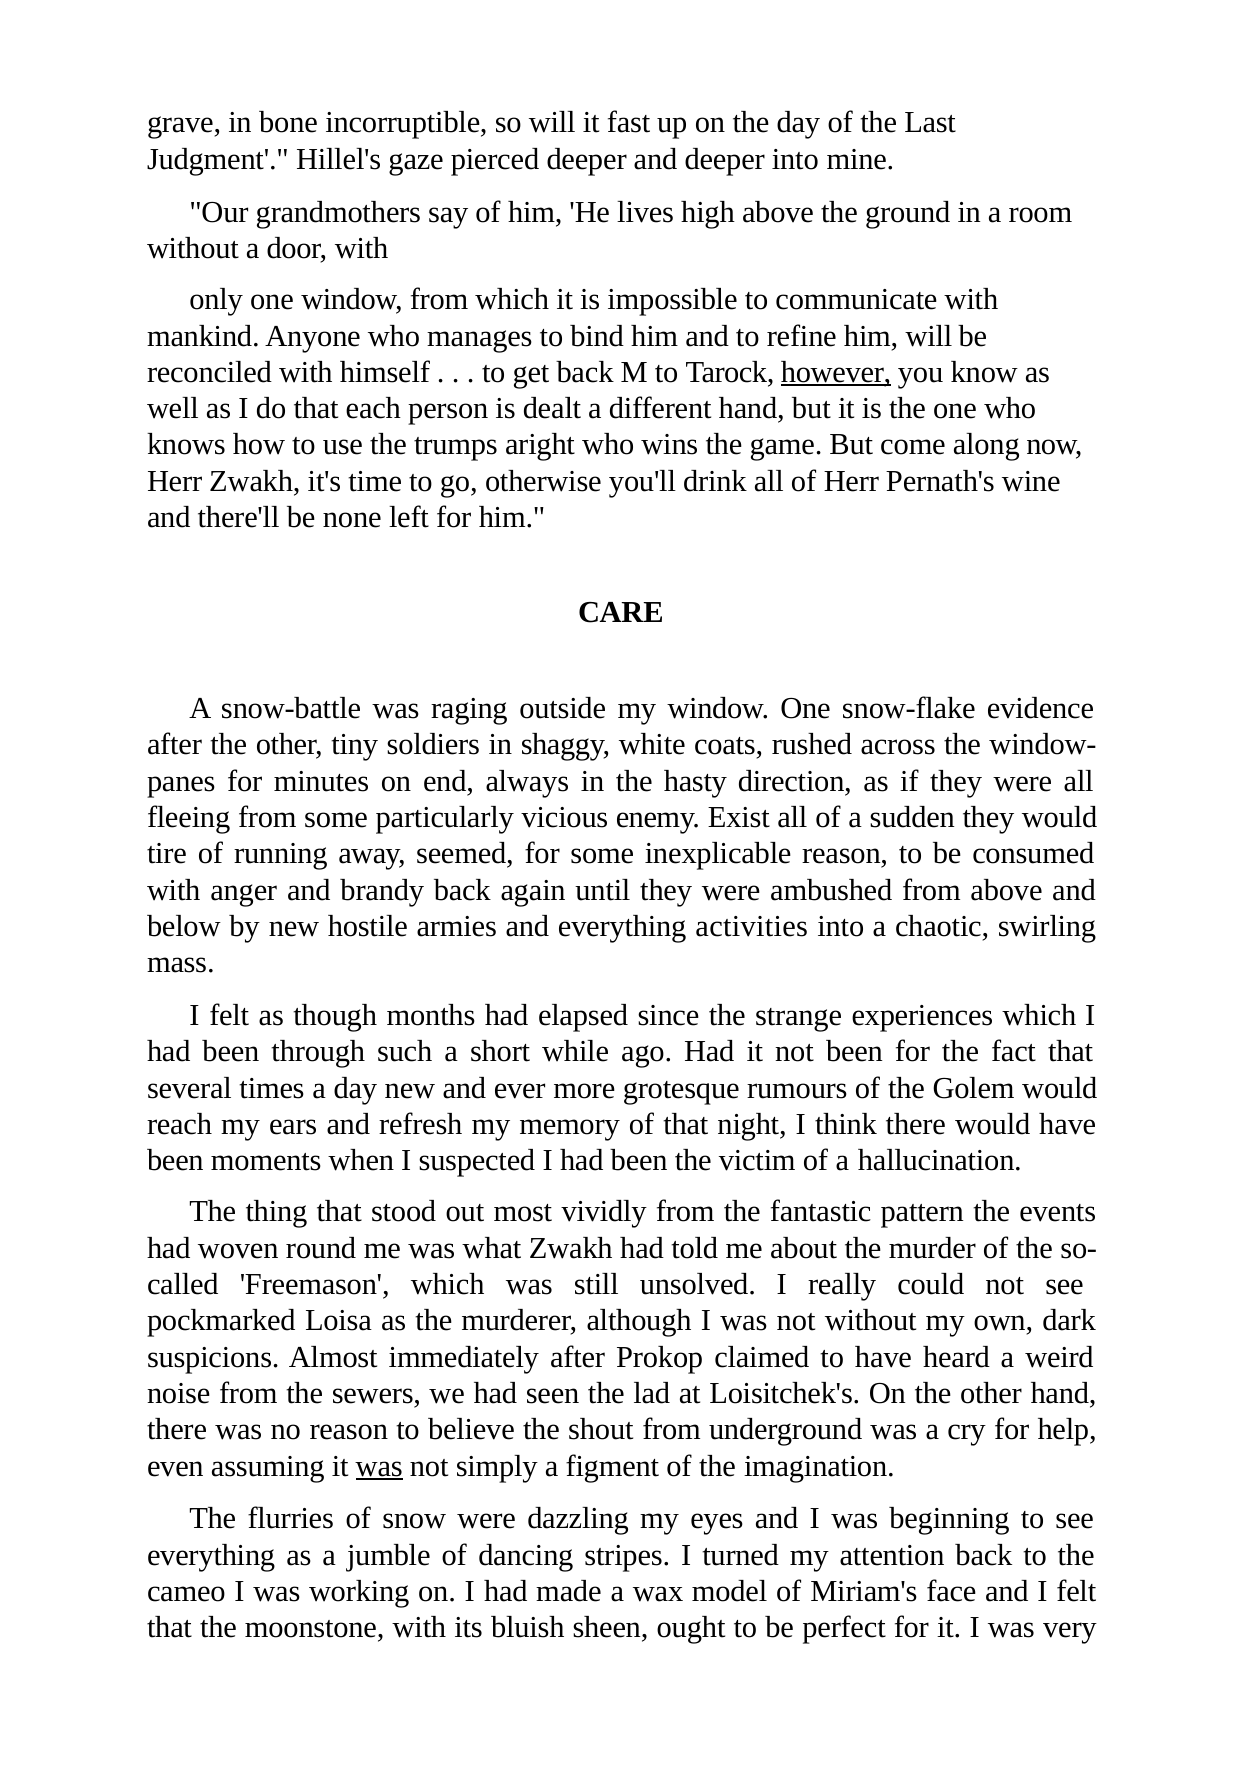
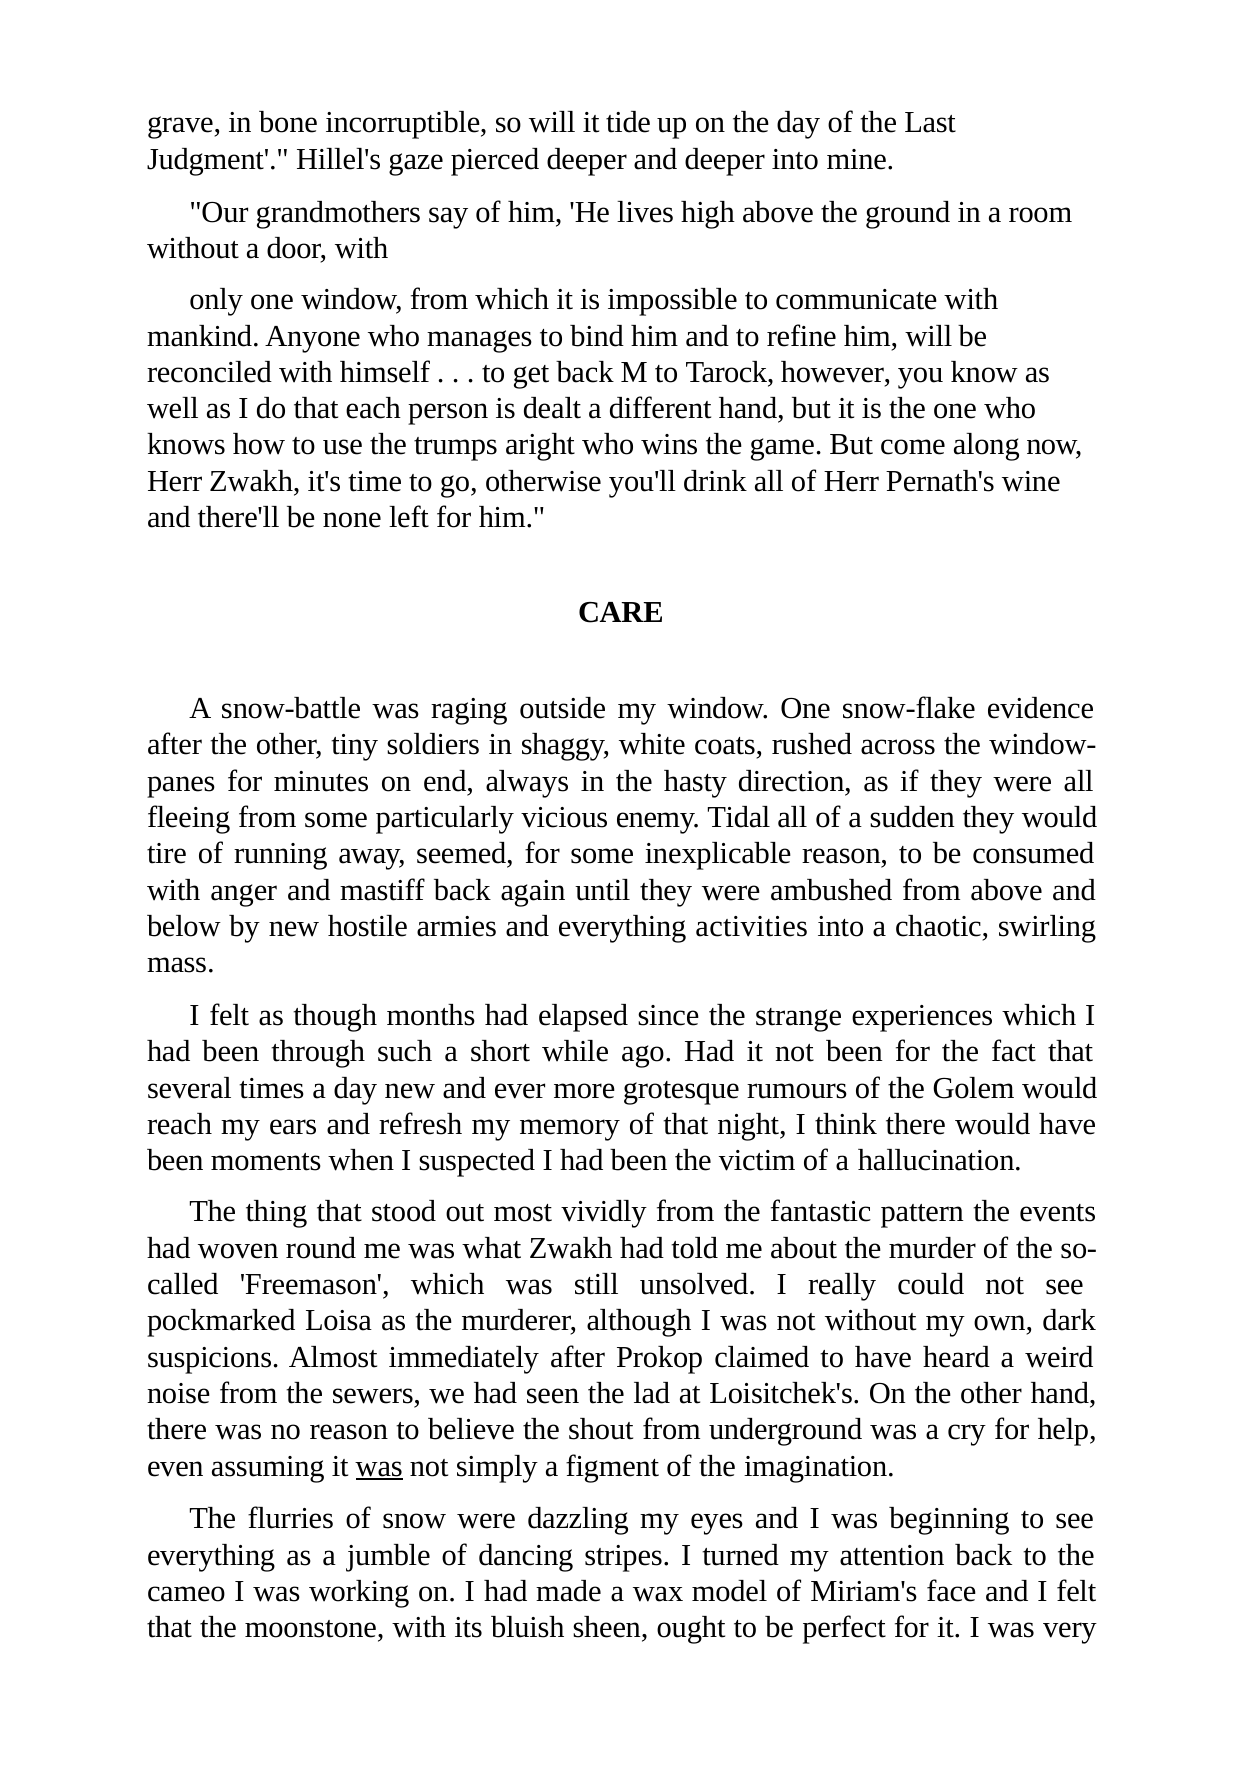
fast: fast -> tide
however underline: present -> none
Exist: Exist -> Tidal
brandy: brandy -> mastiff
